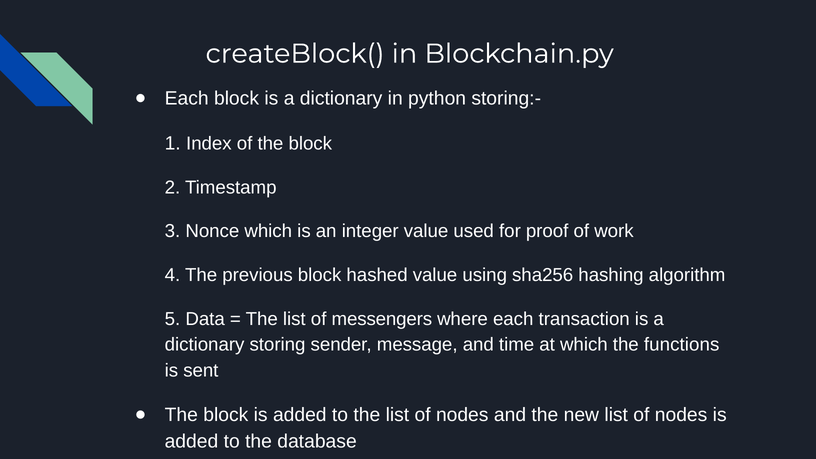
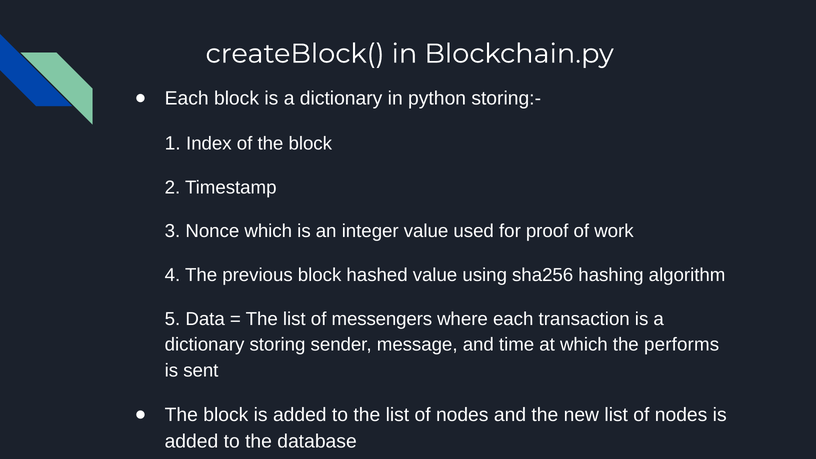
functions: functions -> performs
